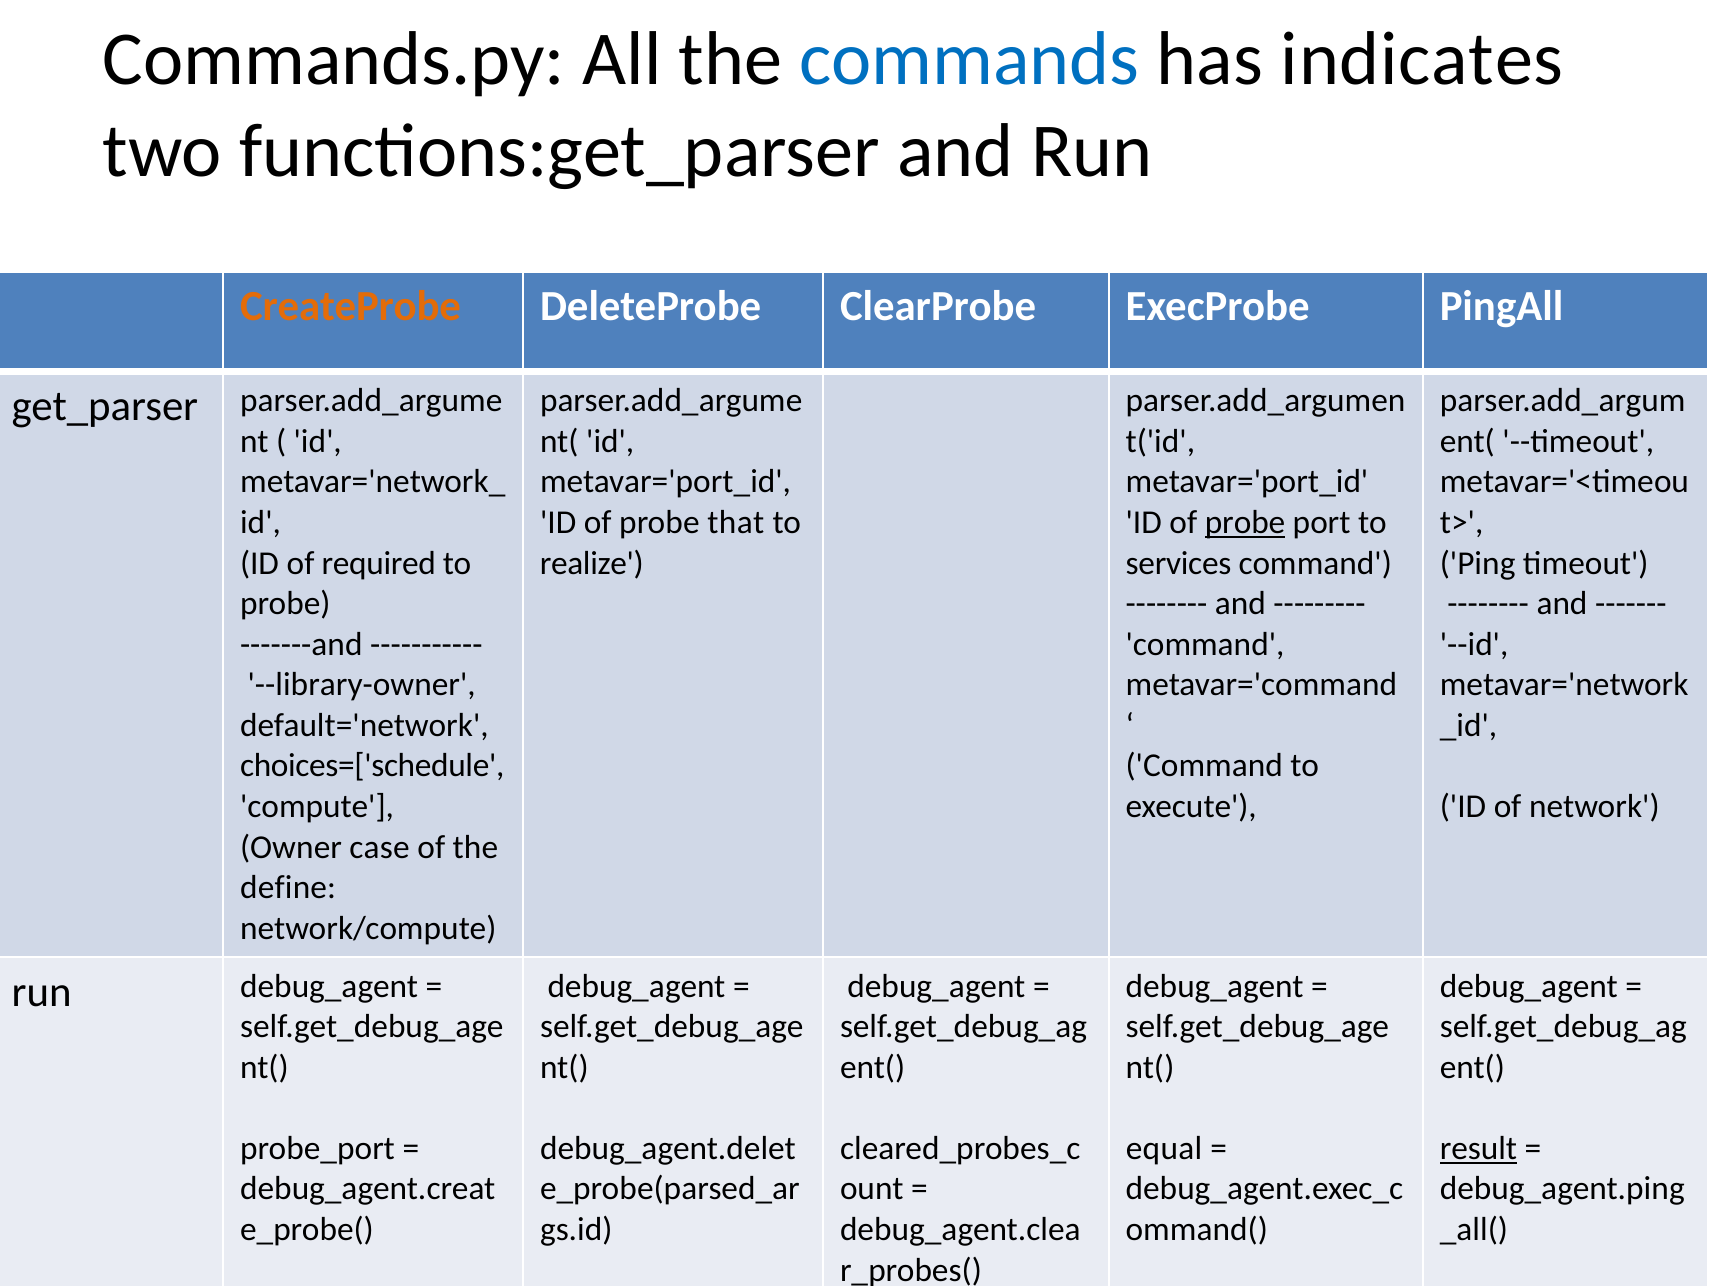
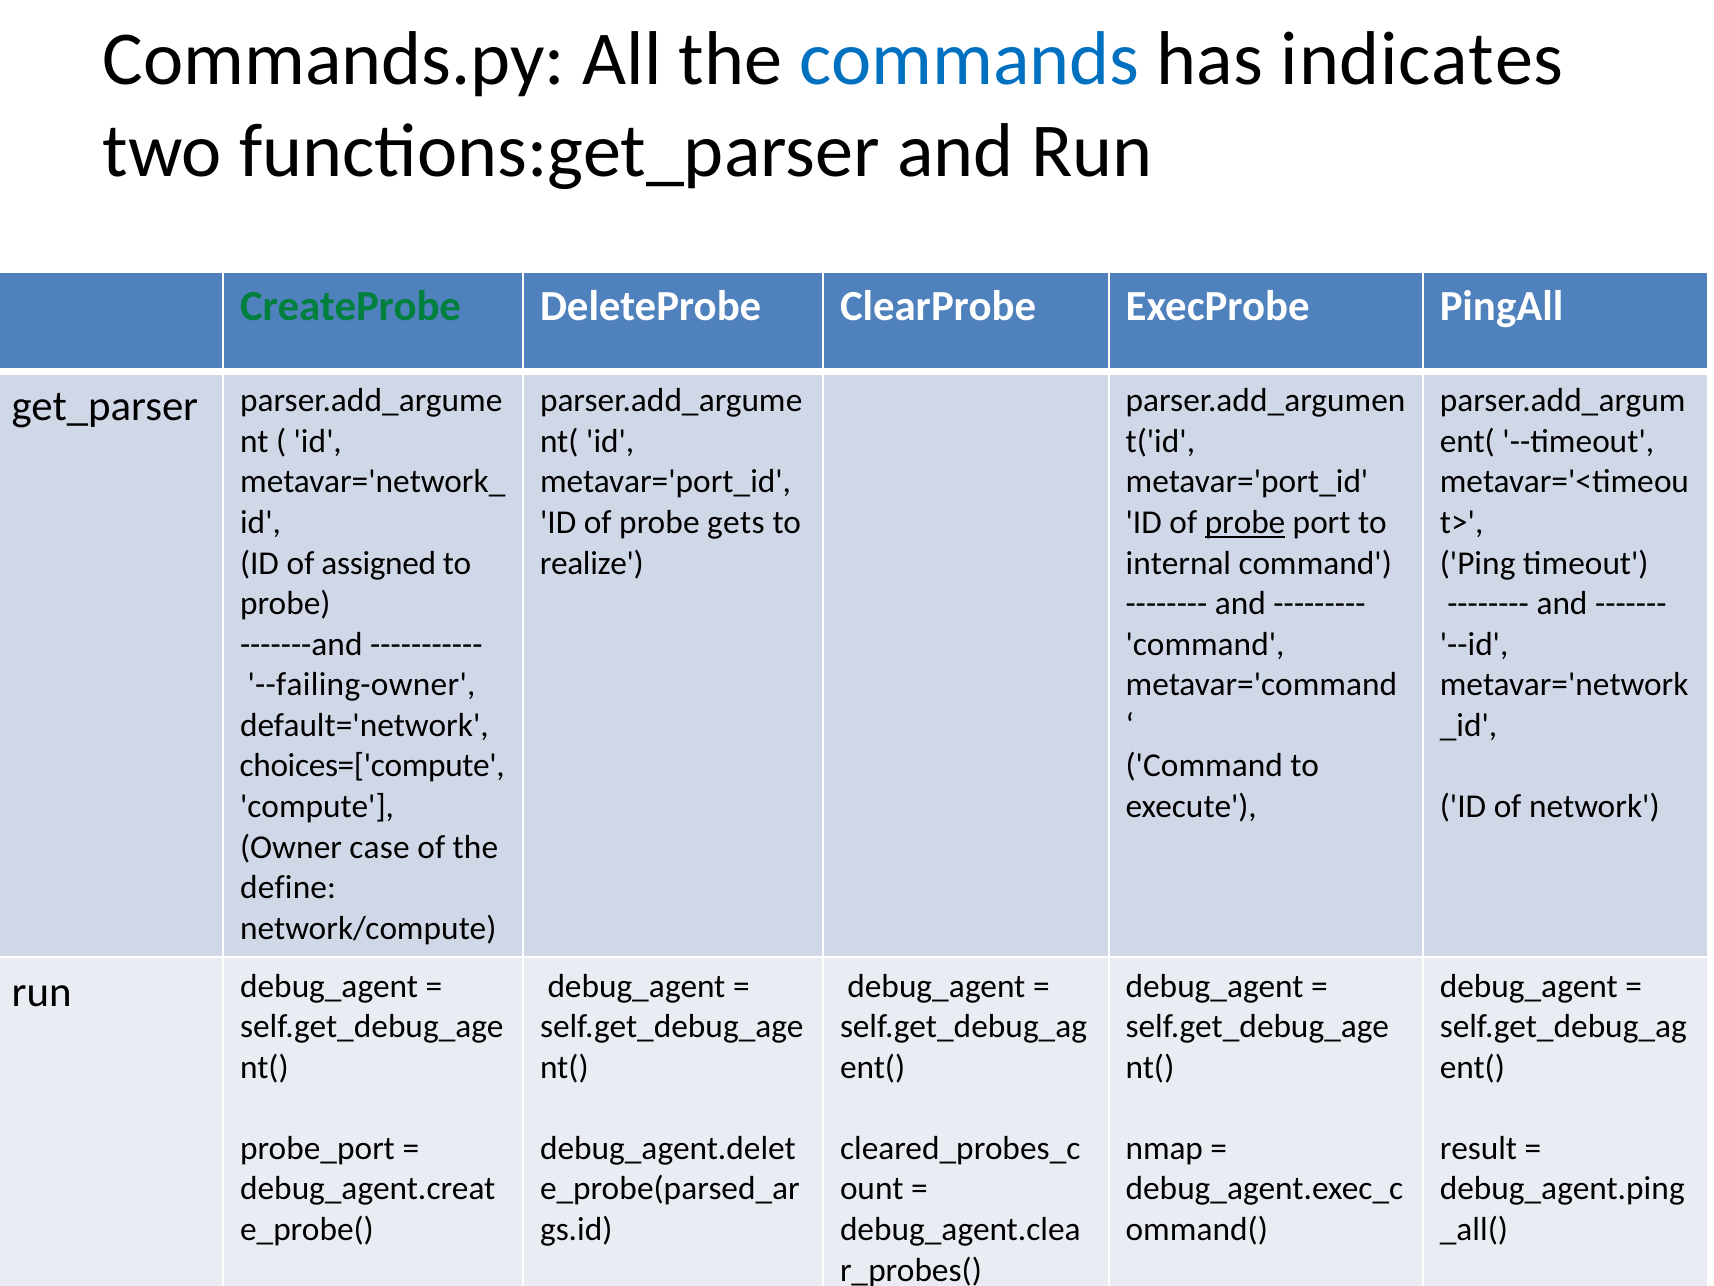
CreateProbe colour: orange -> green
that: that -> gets
required: required -> assigned
services: services -> internal
--library-owner: --library-owner -> --failing-owner
choices=['schedule: choices=['schedule -> choices=['compute
equal: equal -> nmap
result underline: present -> none
